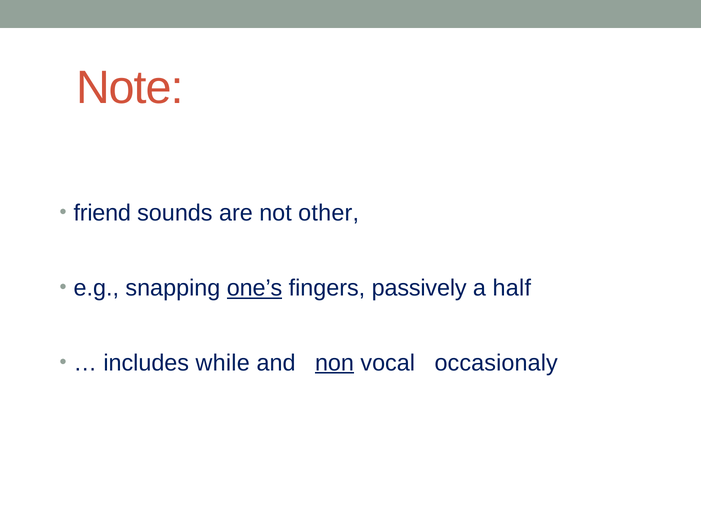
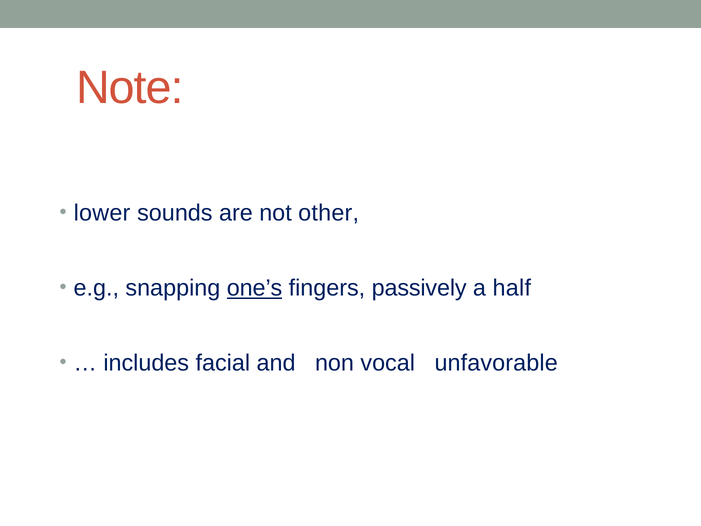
friend: friend -> lower
while: while -> facial
non underline: present -> none
occasionaly: occasionaly -> unfavorable
